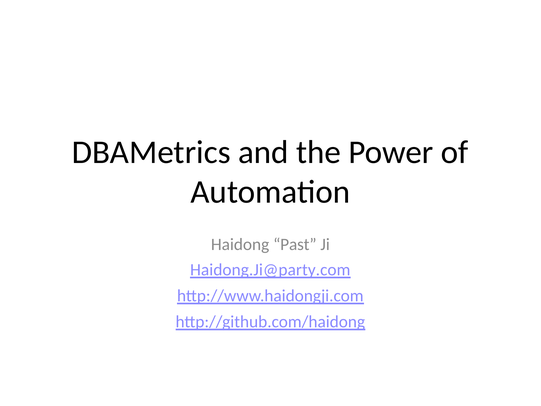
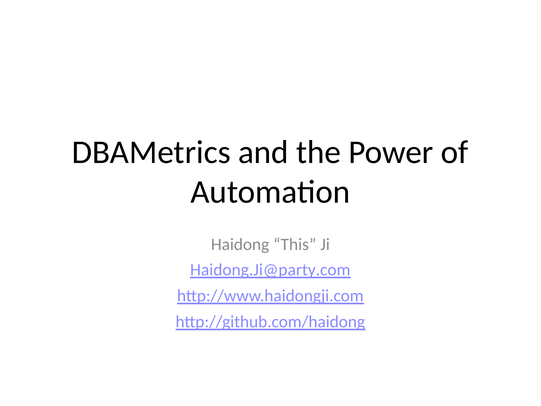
Past: Past -> This
